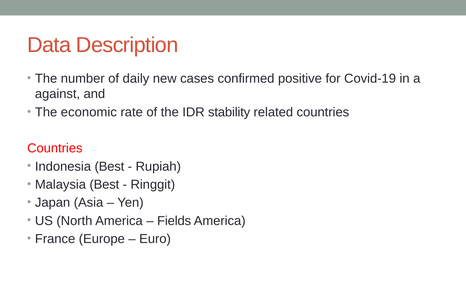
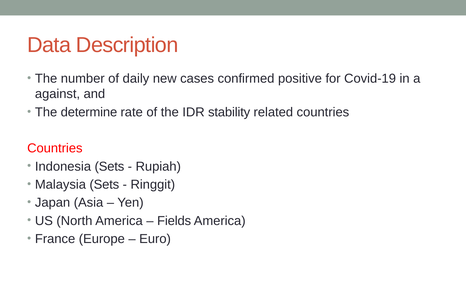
economic: economic -> determine
Indonesia Best: Best -> Sets
Malaysia Best: Best -> Sets
